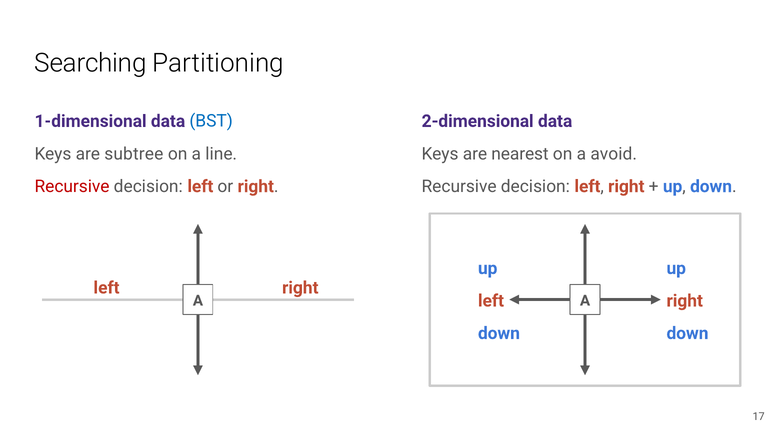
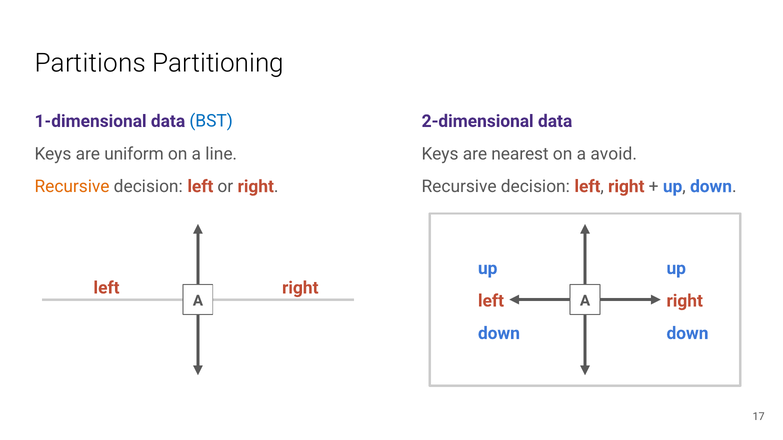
Searching: Searching -> Partitions
subtree: subtree -> uniform
Recursive at (72, 187) colour: red -> orange
